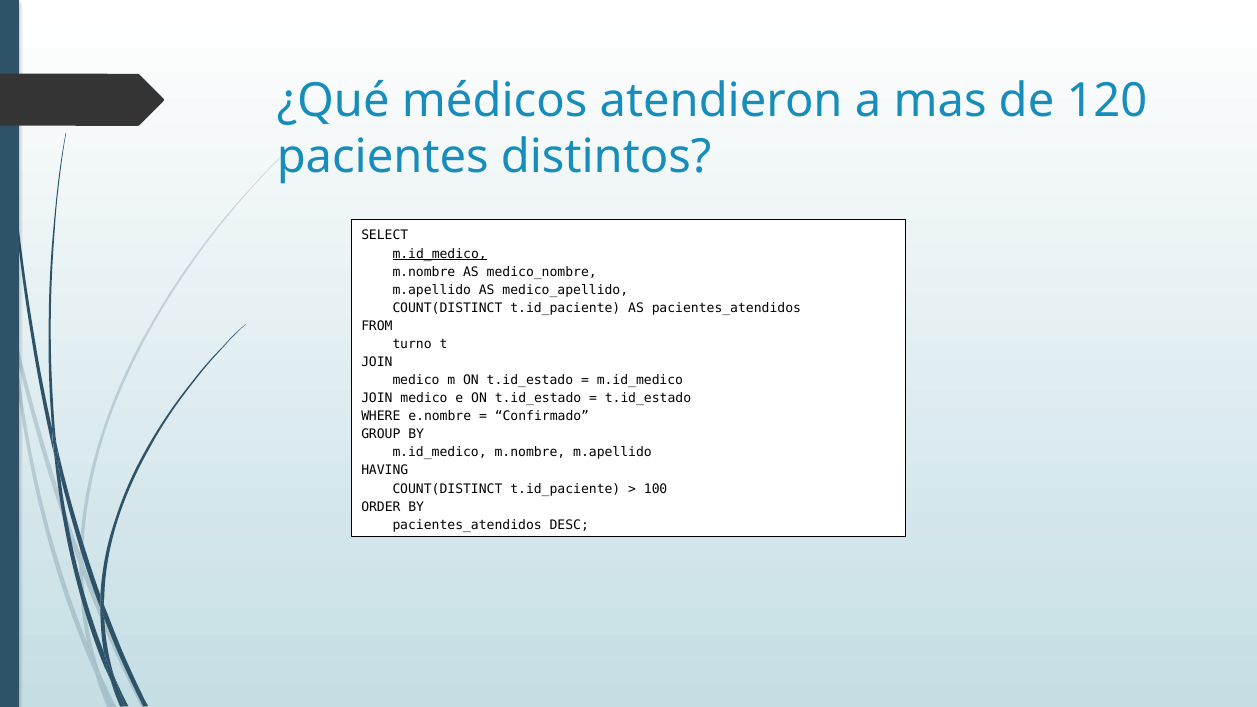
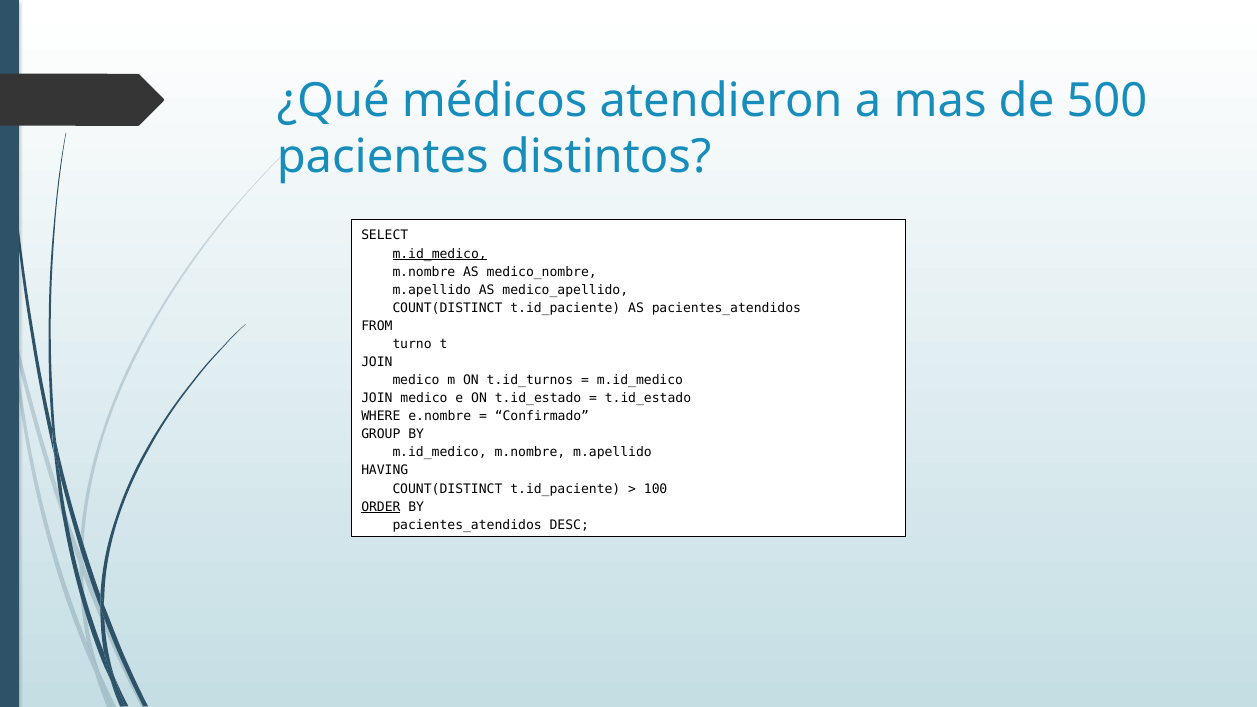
120: 120 -> 500
m ON t.id_estado: t.id_estado -> t.id_turnos
ORDER underline: none -> present
